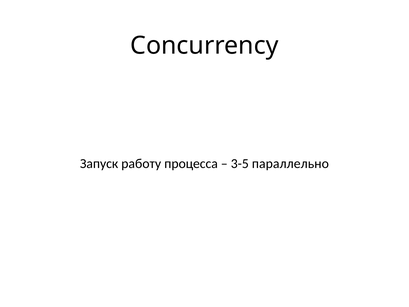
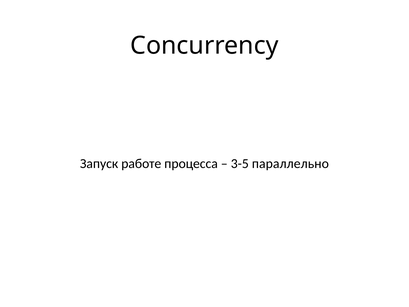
работу: работу -> работе
